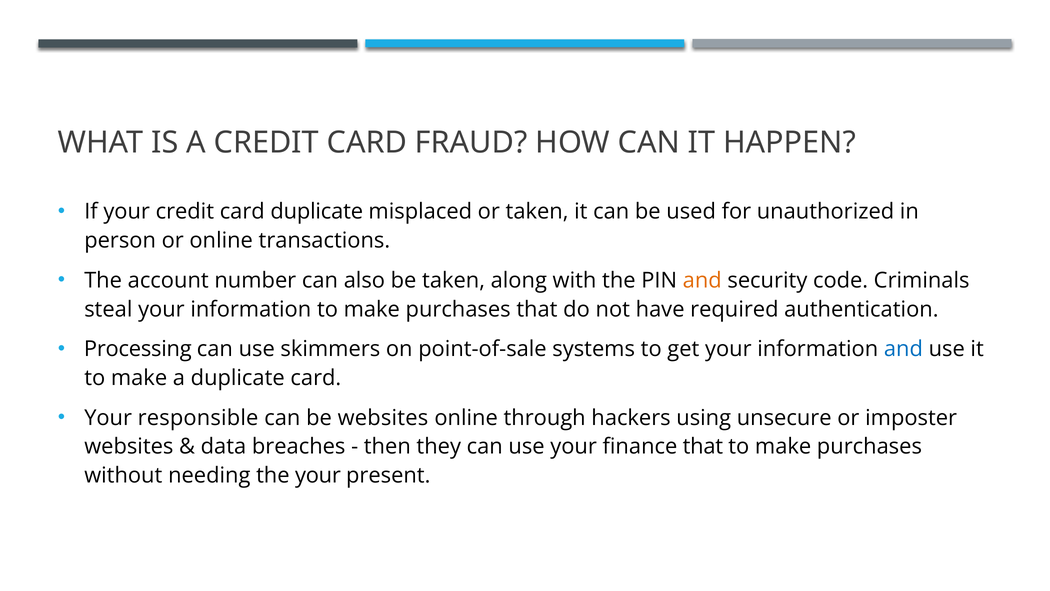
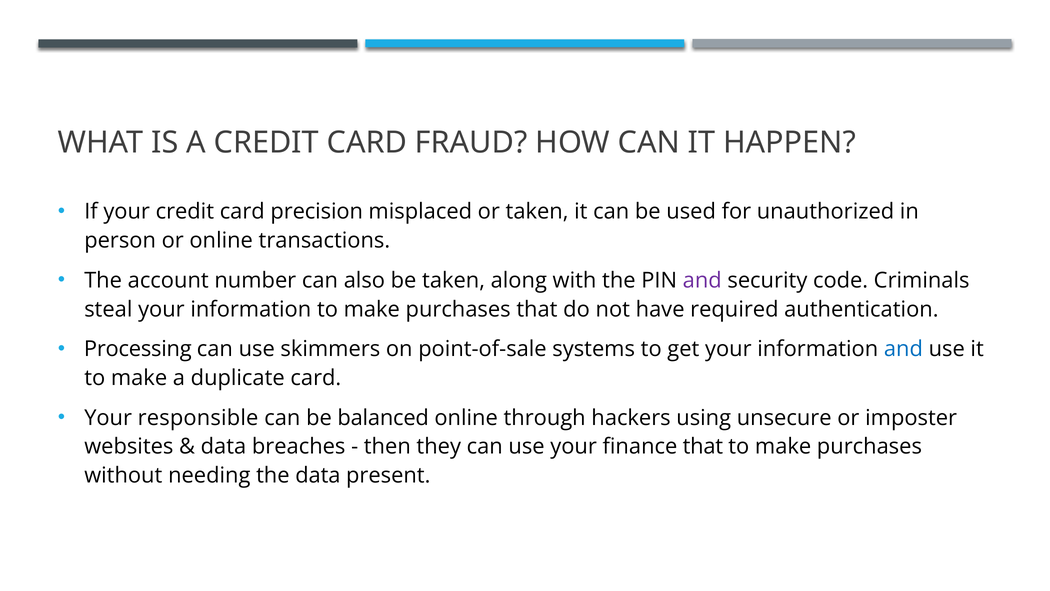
card duplicate: duplicate -> precision
and at (702, 280) colour: orange -> purple
be websites: websites -> balanced
the your: your -> data
